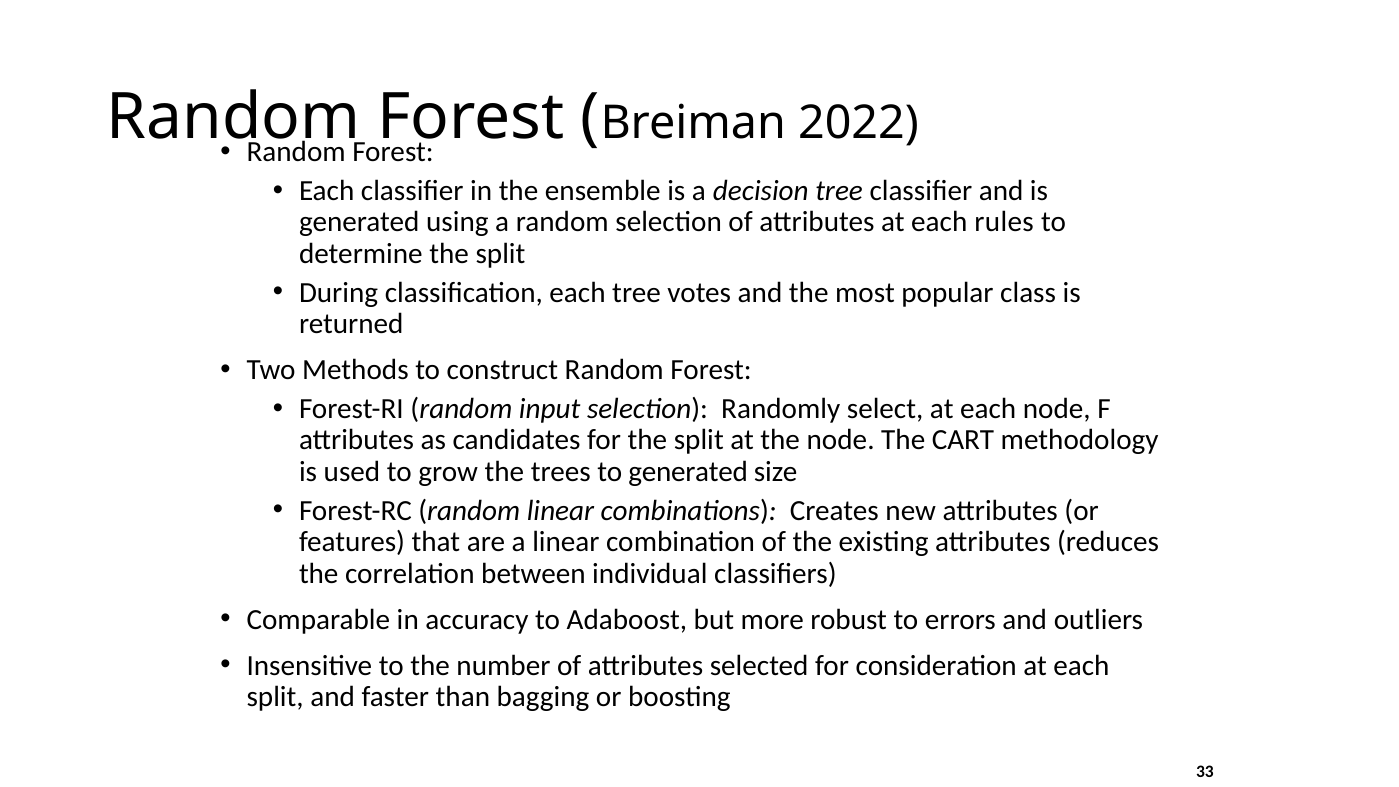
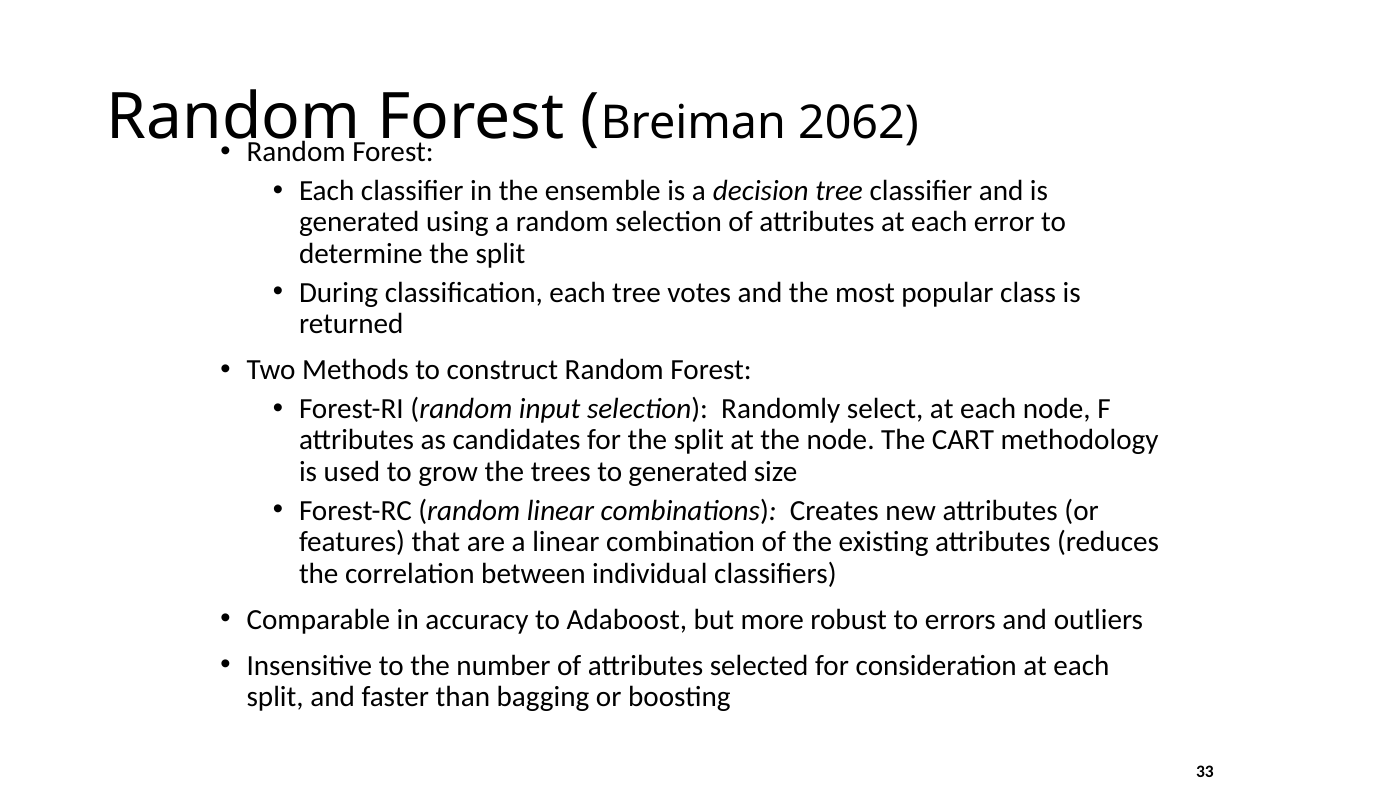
2022: 2022 -> 2062
rules: rules -> error
